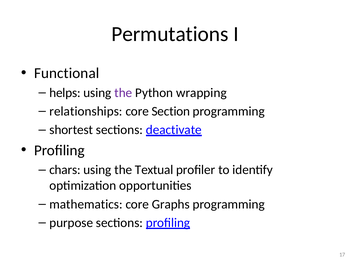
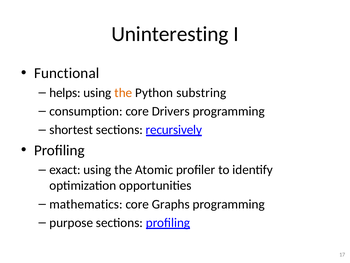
Permutations: Permutations -> Uninteresting
the at (123, 93) colour: purple -> orange
wrapping: wrapping -> substring
relationships: relationships -> consumption
Section: Section -> Drivers
deactivate: deactivate -> recursively
chars: chars -> exact
Textual: Textual -> Atomic
